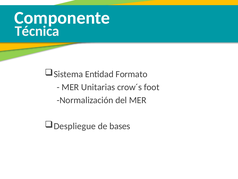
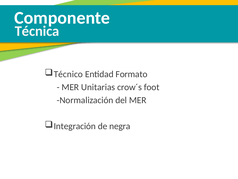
Sistema: Sistema -> Técnico
Despliegue: Despliegue -> Integración
bases: bases -> negra
